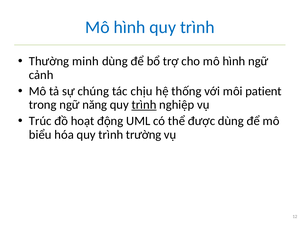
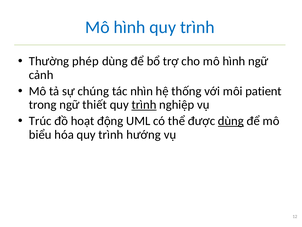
minh: minh -> phép
chịu: chịu -> nhìn
năng: năng -> thiết
dùng at (231, 121) underline: none -> present
trường: trường -> hướng
